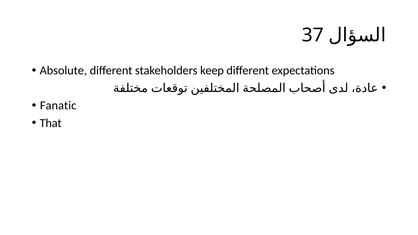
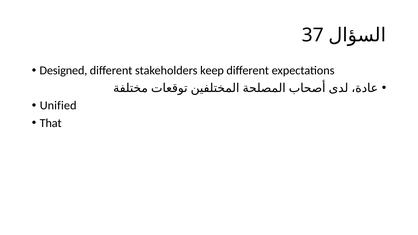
Absolute: Absolute -> Designed
Fanatic: Fanatic -> Unified
